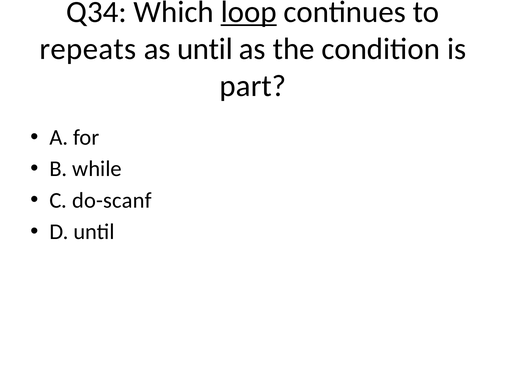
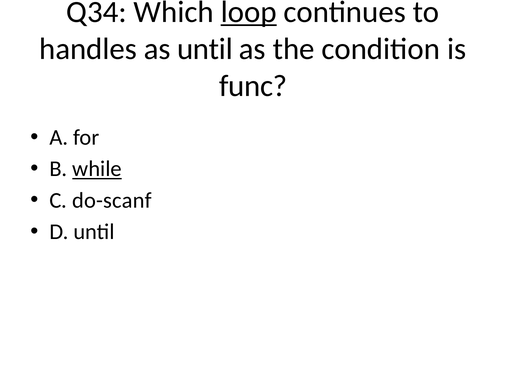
repeats: repeats -> handles
part: part -> func
while underline: none -> present
